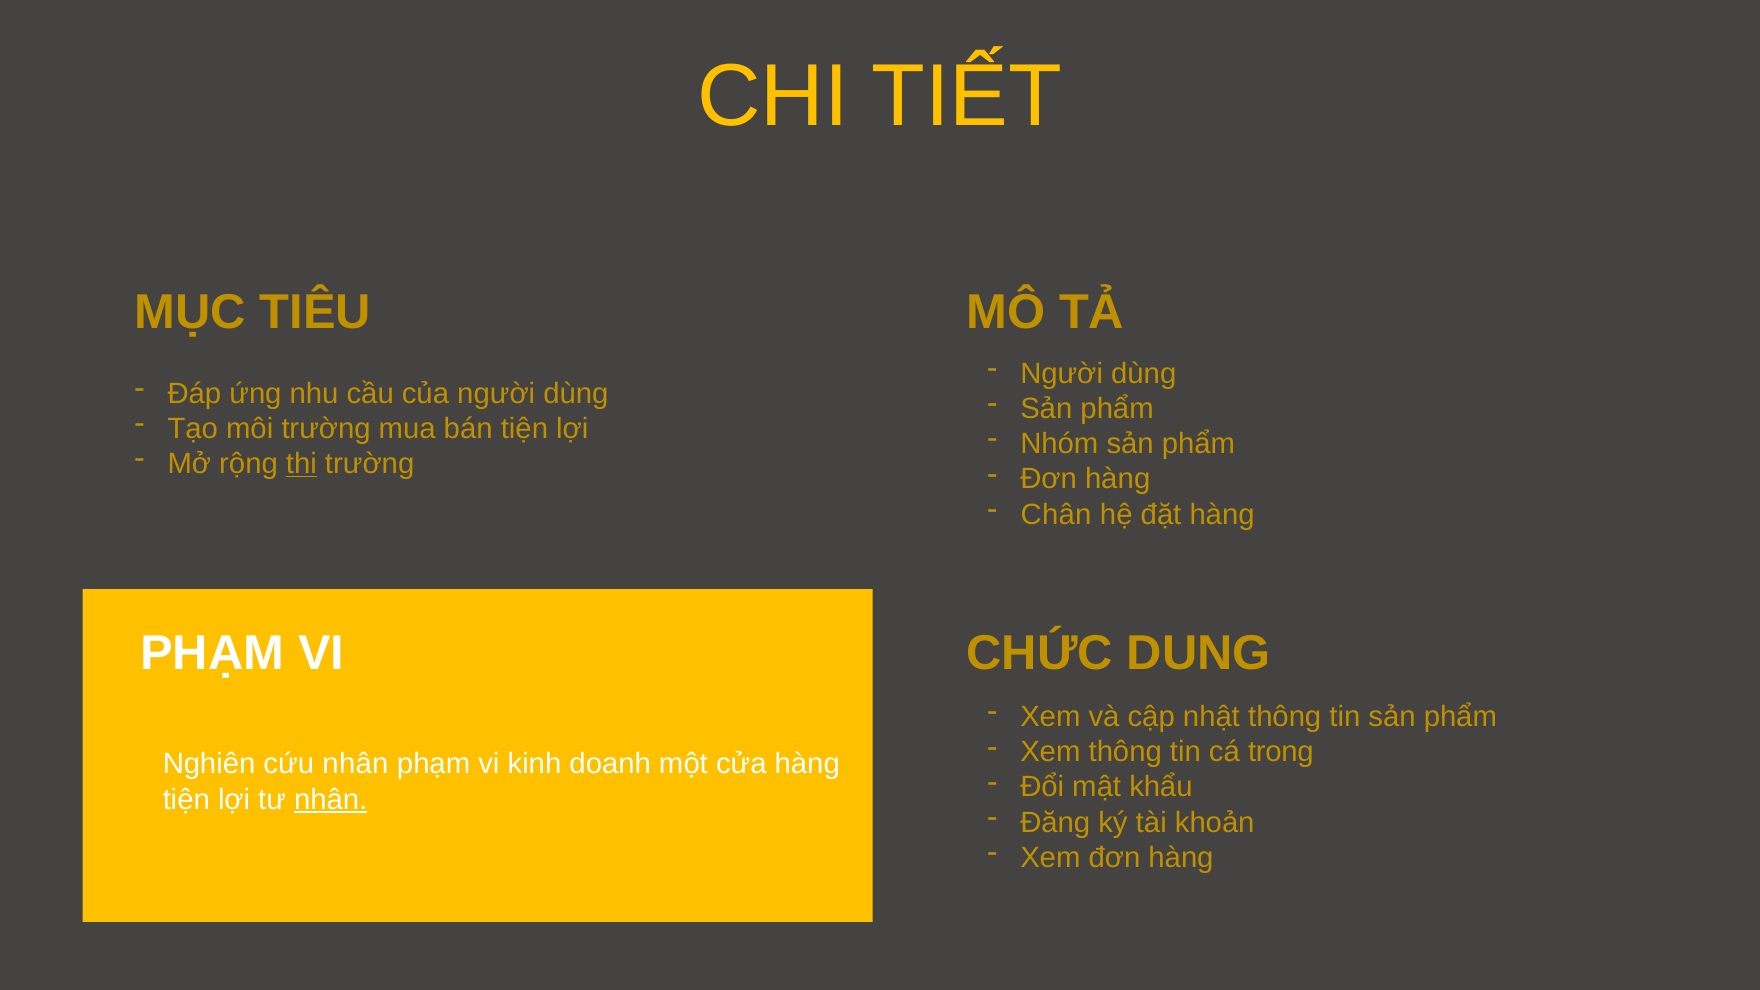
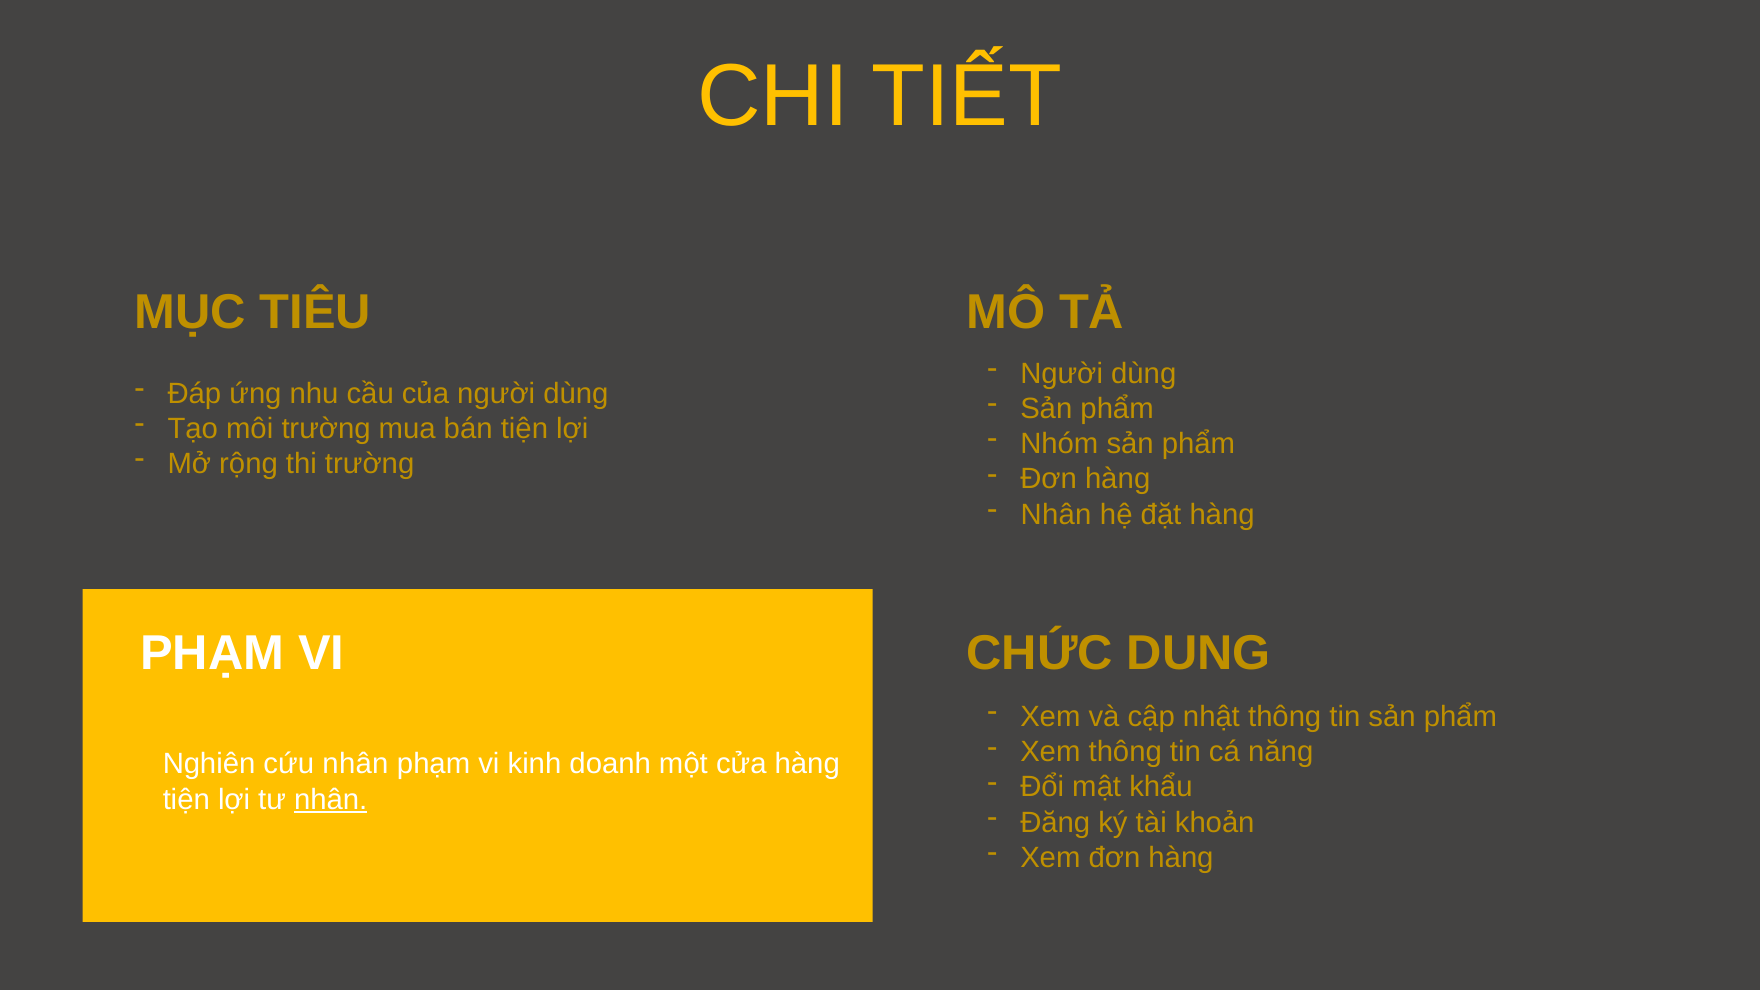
thi underline: present -> none
Chân at (1056, 514): Chân -> Nhân
trong: trong -> năng
